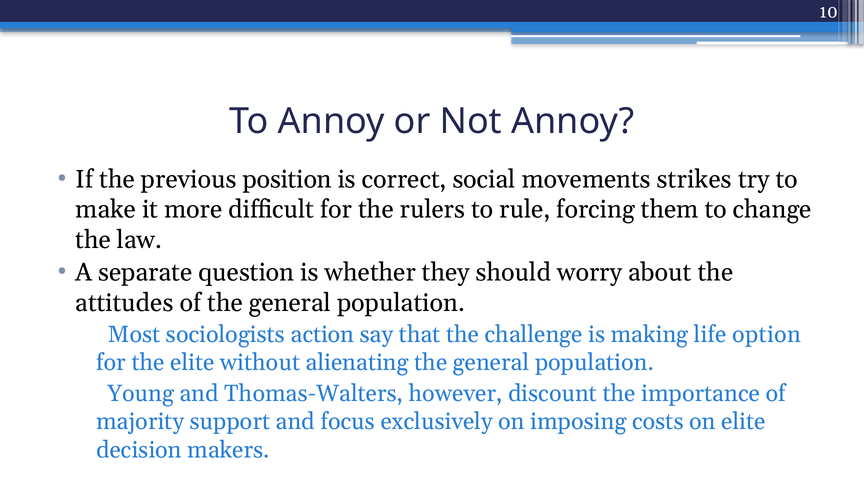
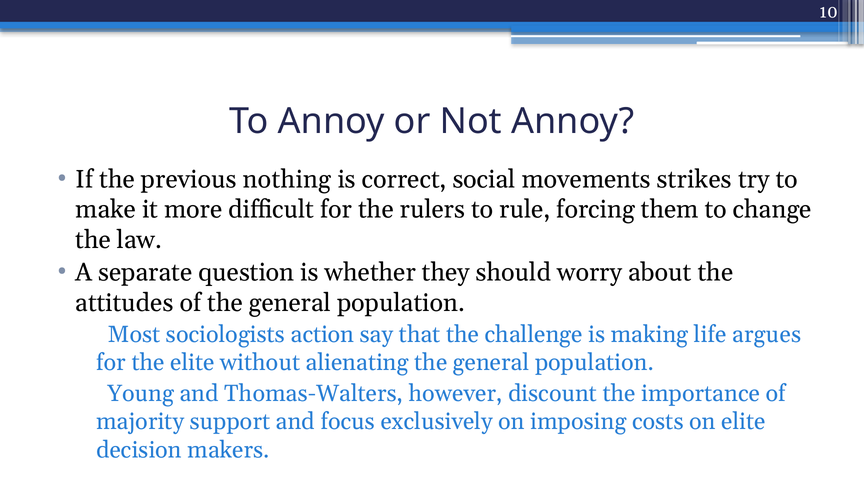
position: position -> nothing
option: option -> argues
